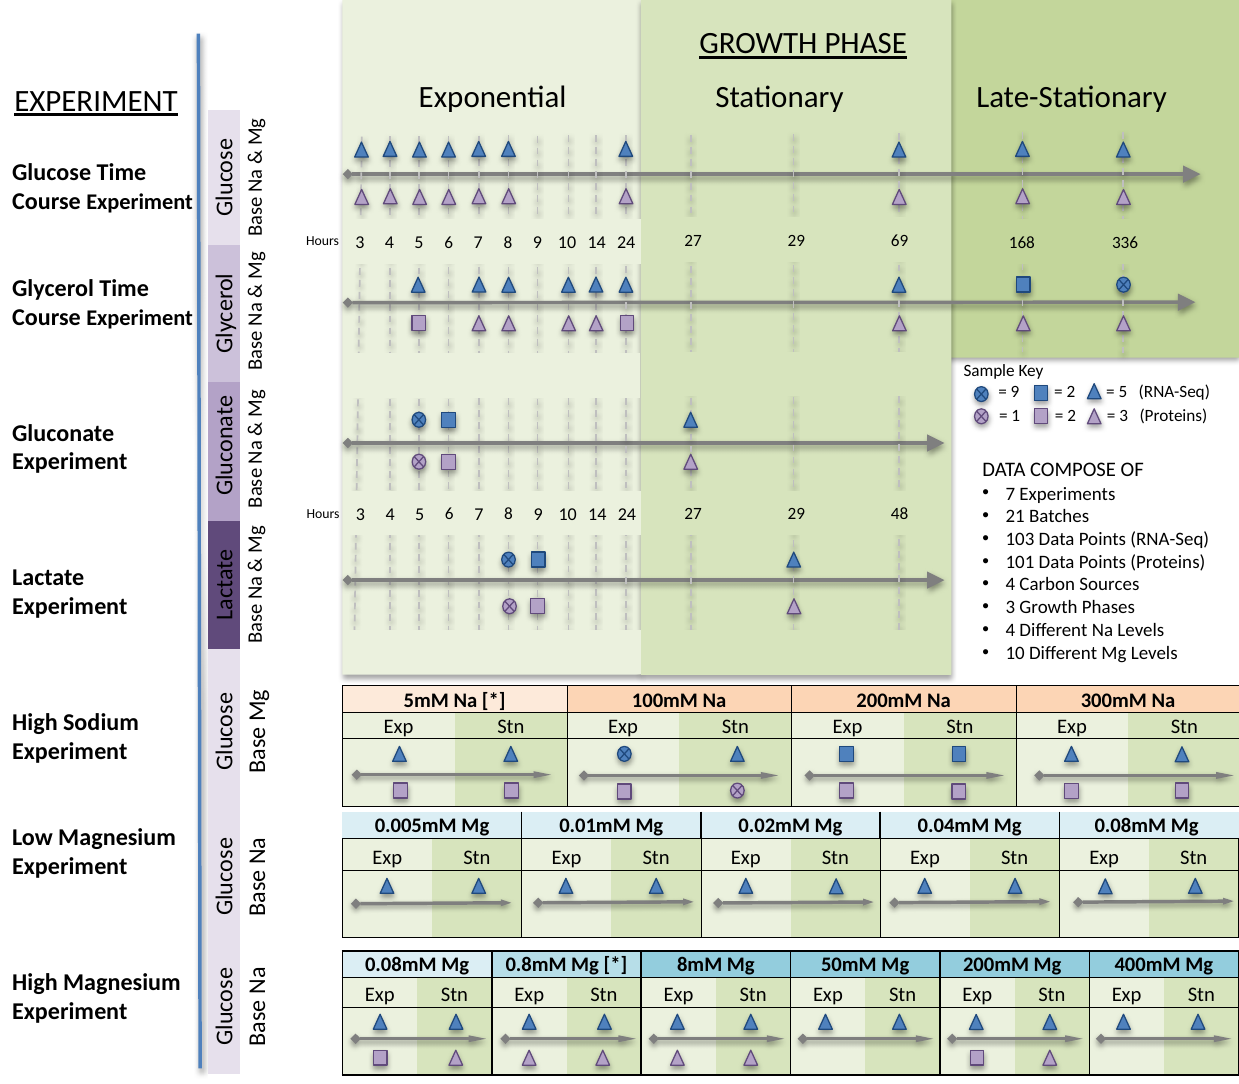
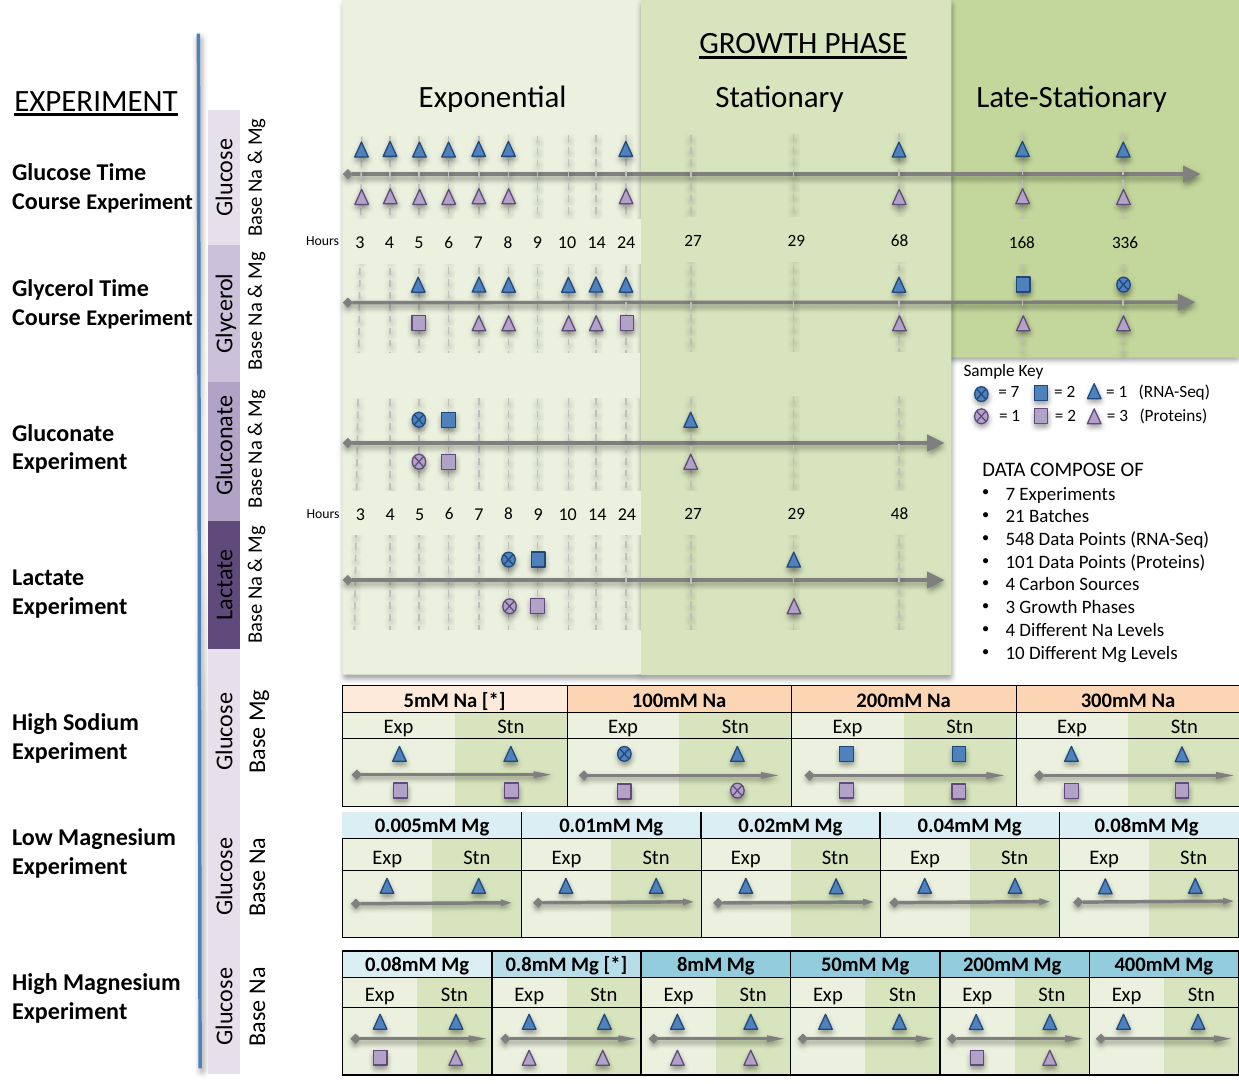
69: 69 -> 68
9 at (1015, 391): 9 -> 7
5 at (1123, 391): 5 -> 1
103: 103 -> 548
